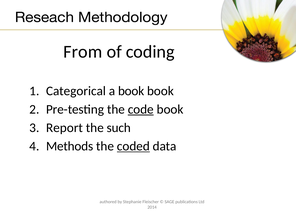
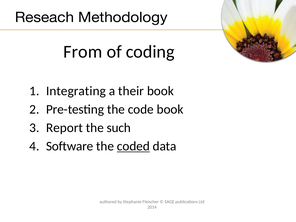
Categorical: Categorical -> Integrating
a book: book -> their
code underline: present -> none
Methods: Methods -> Software
